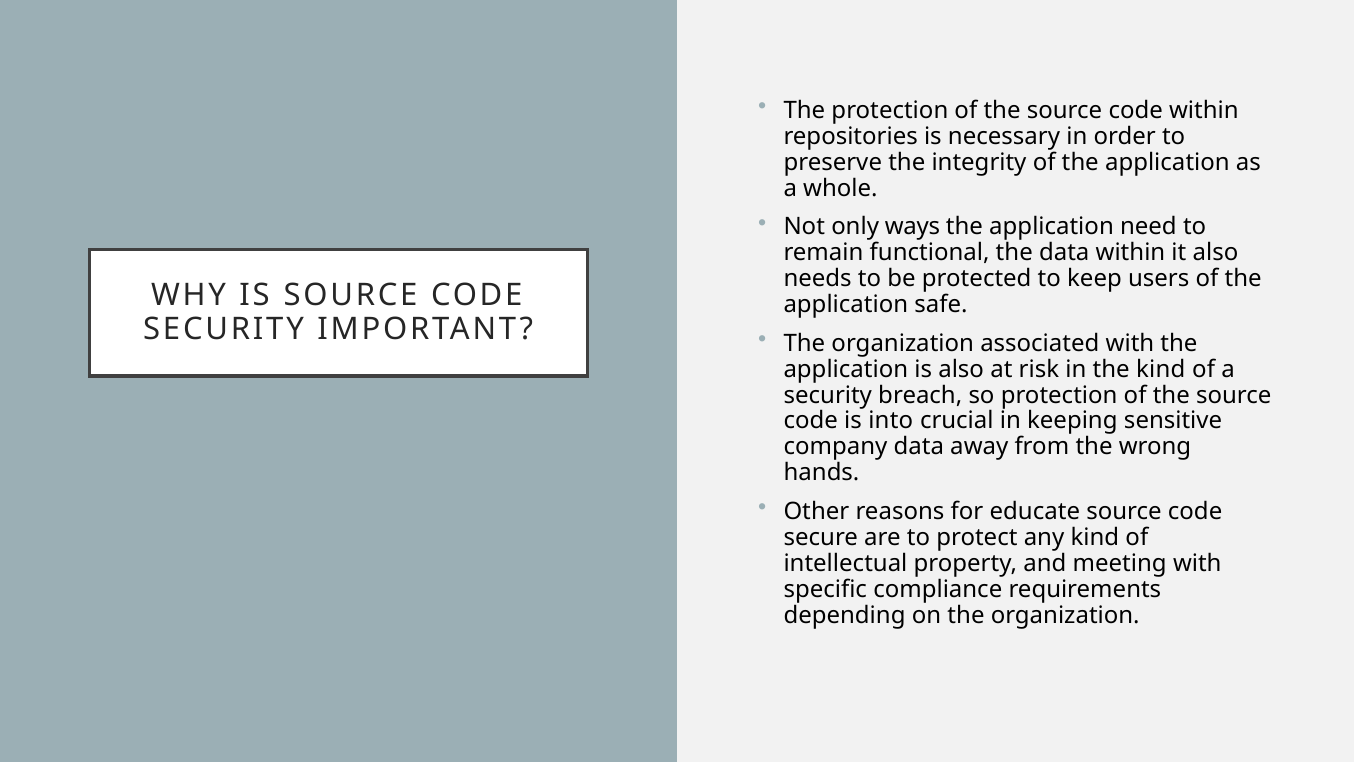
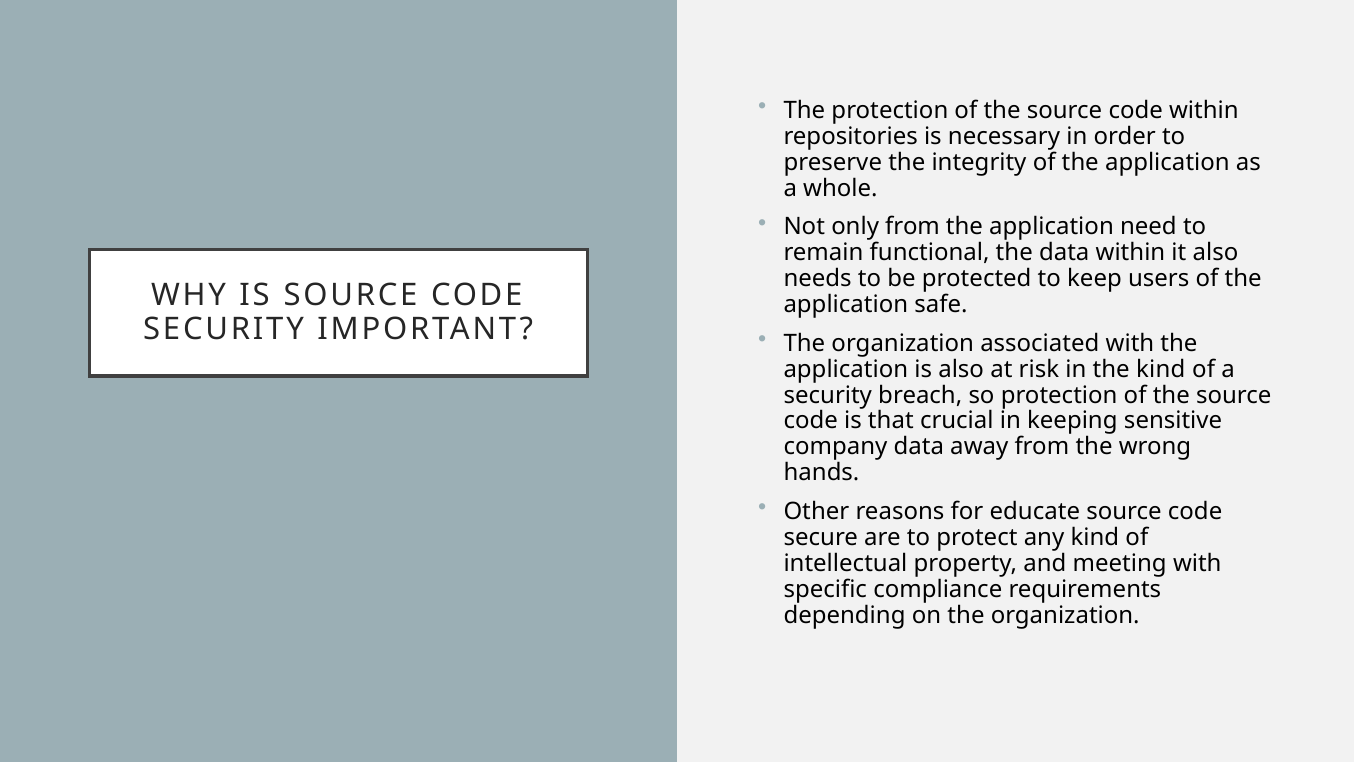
only ways: ways -> from
into: into -> that
